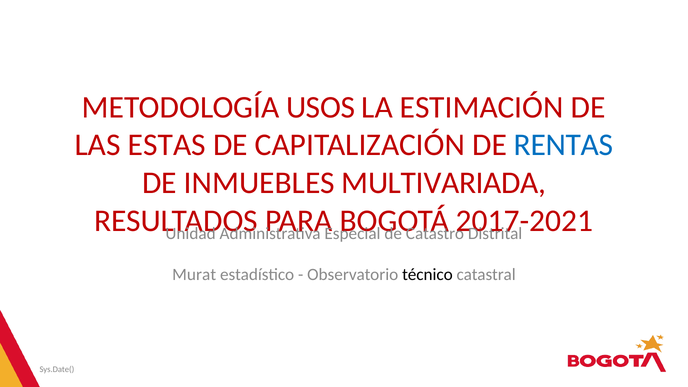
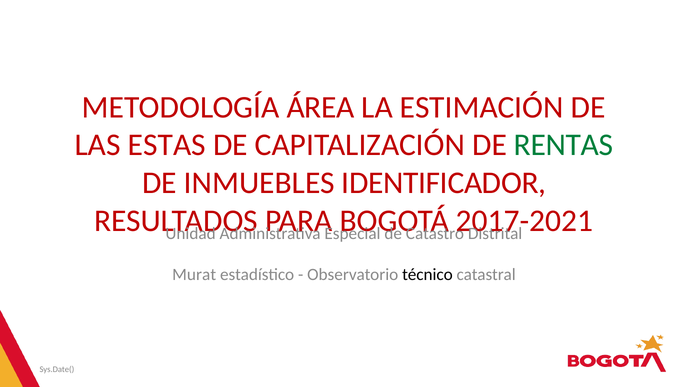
USOS: USOS -> ÁREA
RENTAS colour: blue -> green
MULTIVARIADA: MULTIVARIADA -> IDENTIFICADOR
